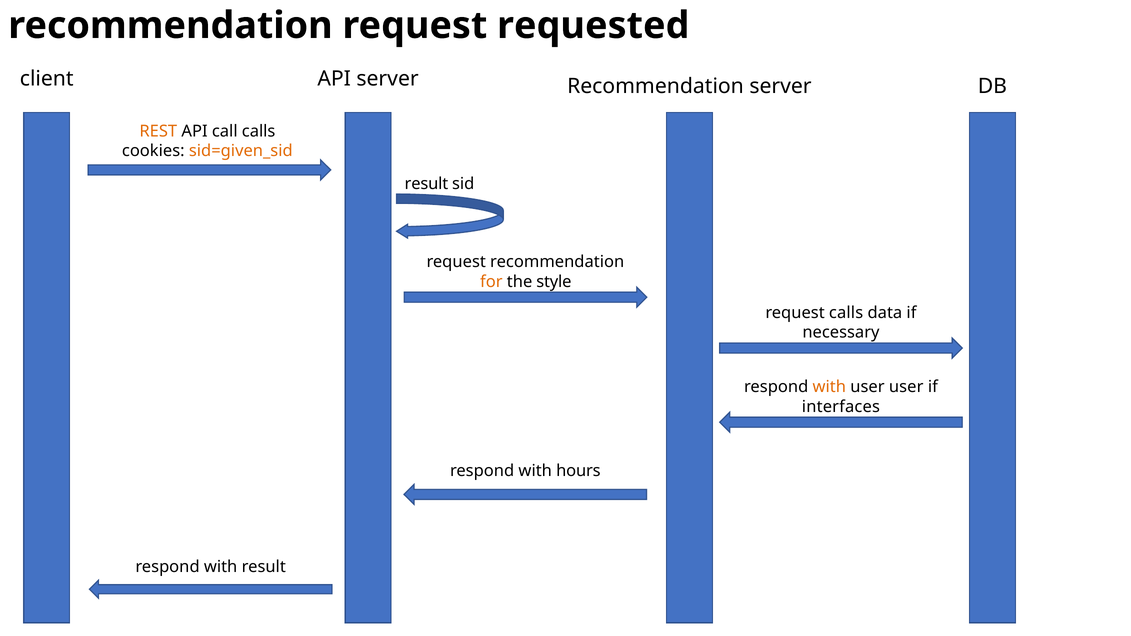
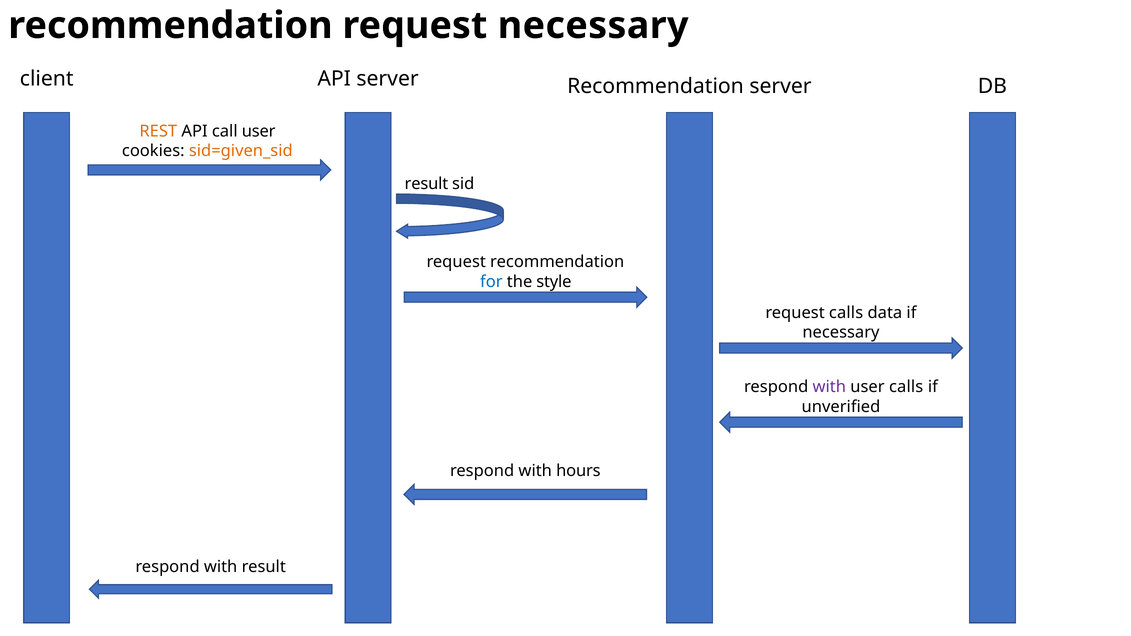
request requested: requested -> necessary
call calls: calls -> user
for colour: orange -> blue
with at (829, 387) colour: orange -> purple
user user: user -> calls
interfaces: interfaces -> unverified
